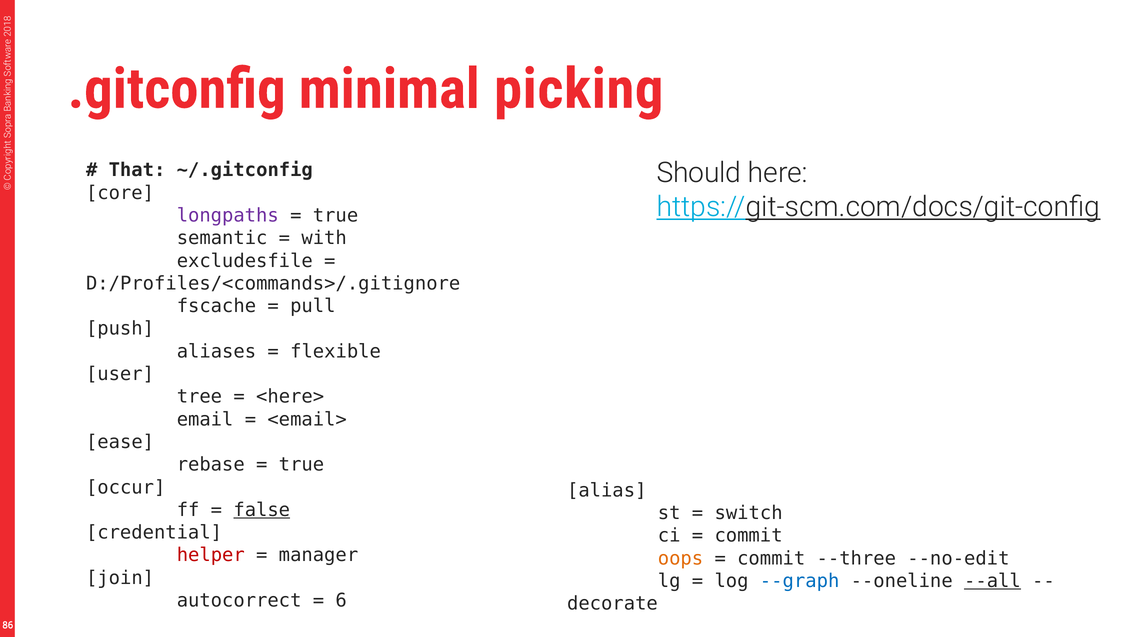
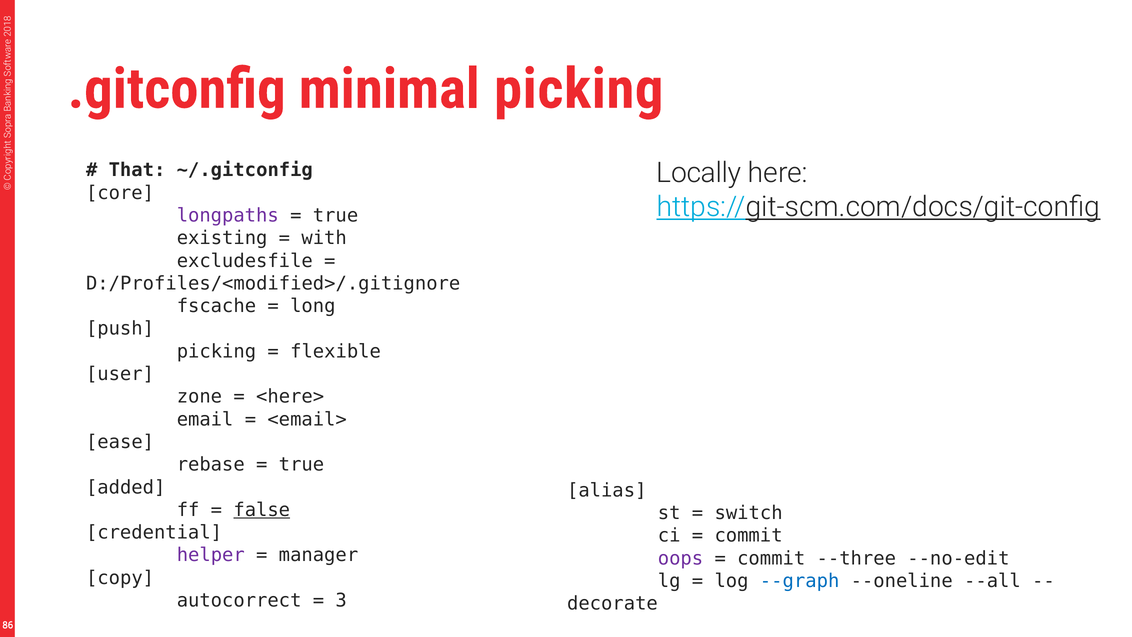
Should: Should -> Locally
semantic: semantic -> existing
D:/Profiles/<commands>/.gitignore: D:/Profiles/<commands>/.gitignore -> D:/Profiles/<modified>/.gitignore
pull: pull -> long
aliases at (216, 351): aliases -> picking
tree: tree -> zone
occur: occur -> added
helper colour: red -> purple
oops colour: orange -> purple
join: join -> copy
--all underline: present -> none
6: 6 -> 3
